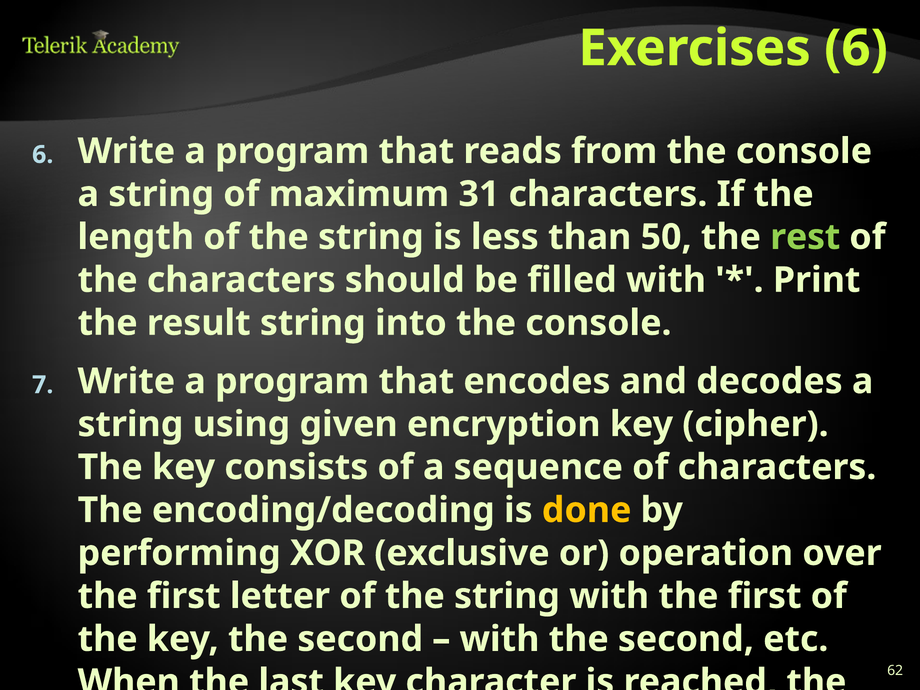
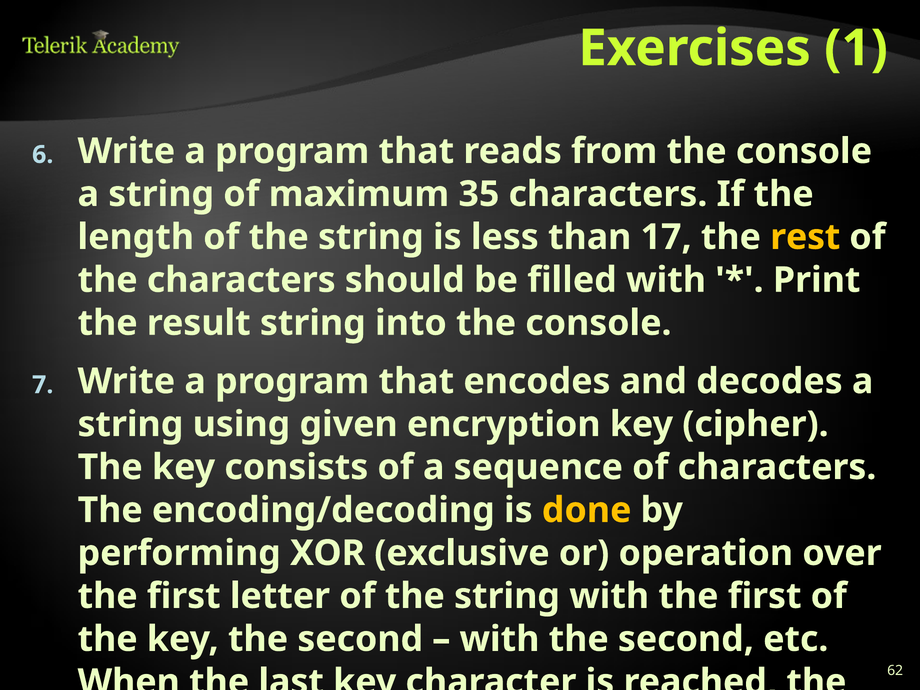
Exercises 6: 6 -> 1
31: 31 -> 35
50: 50 -> 17
rest colour: light green -> yellow
